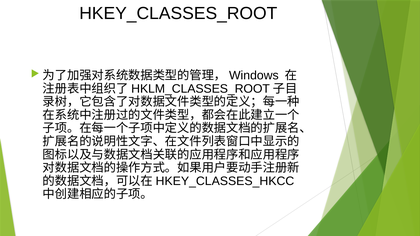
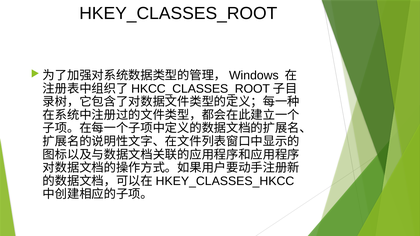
HKLM_CLASSES_ROOT: HKLM_CLASSES_ROOT -> HKCC_CLASSES_ROOT
